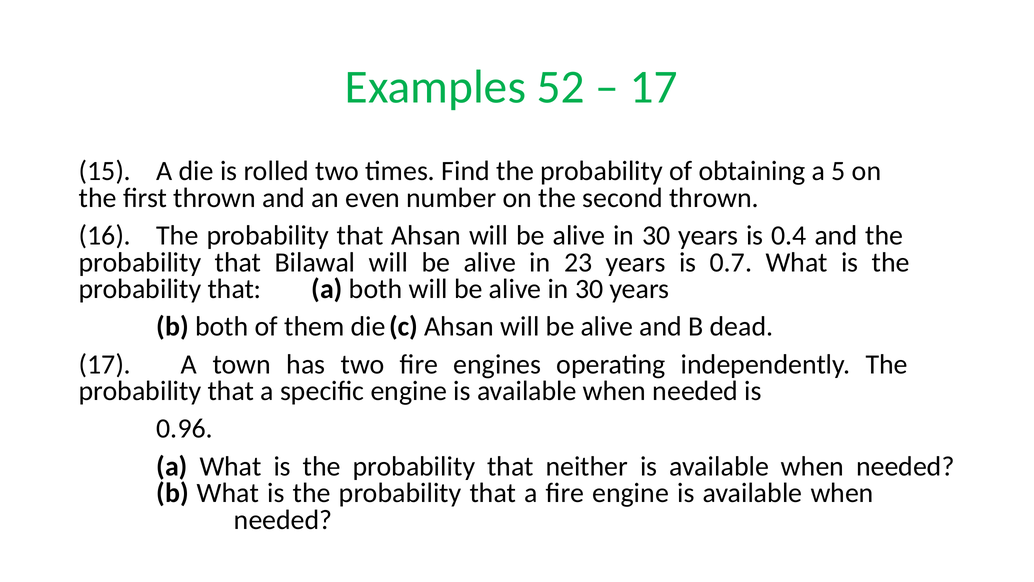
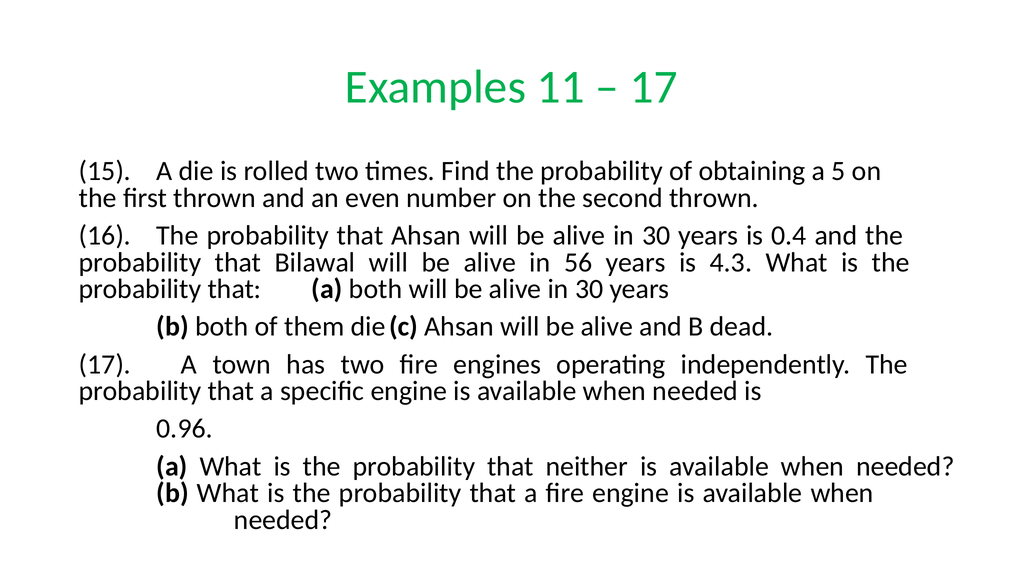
52: 52 -> 11
23: 23 -> 56
0.7: 0.7 -> 4.3
